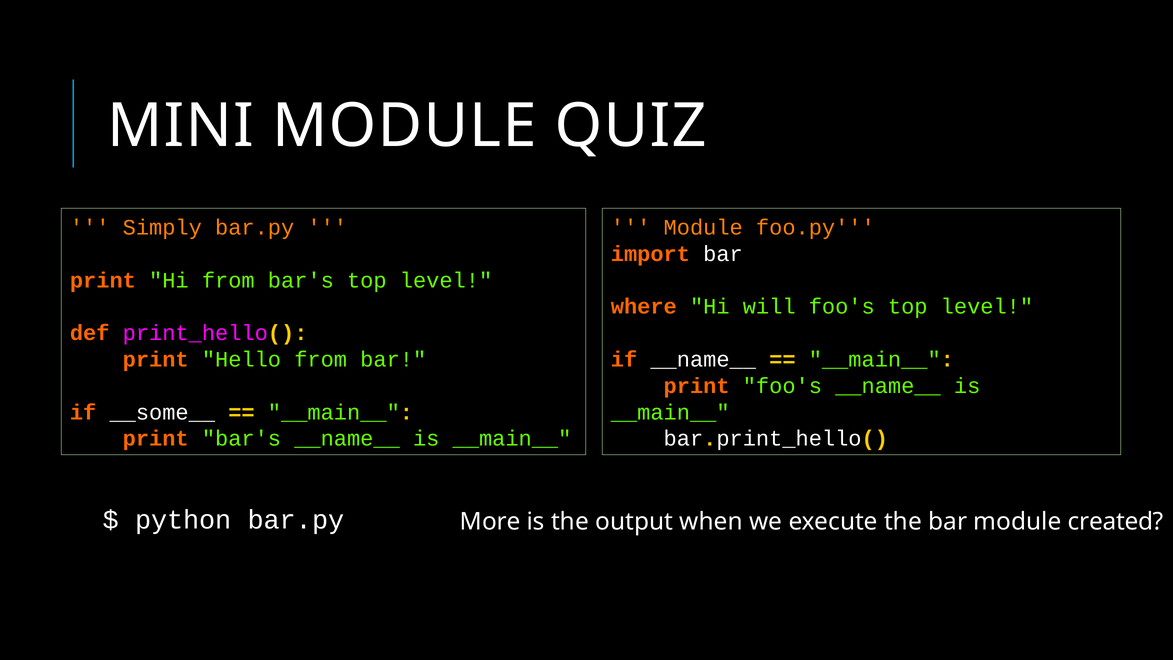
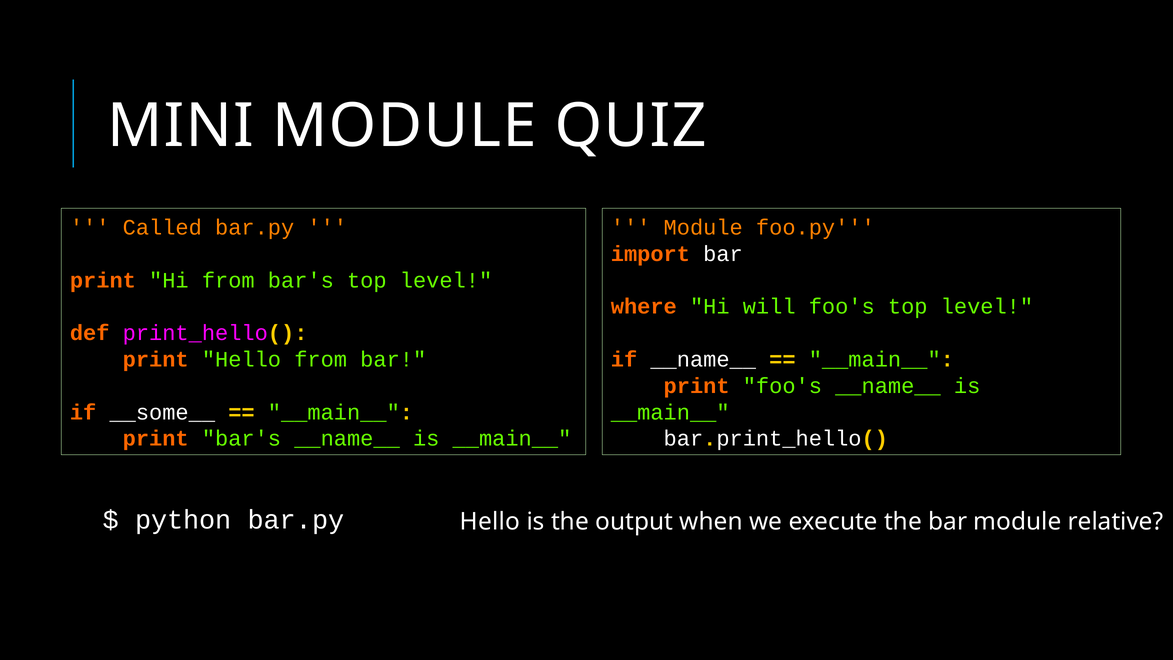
Simply: Simply -> Called
More at (490, 522): More -> Hello
created: created -> relative
